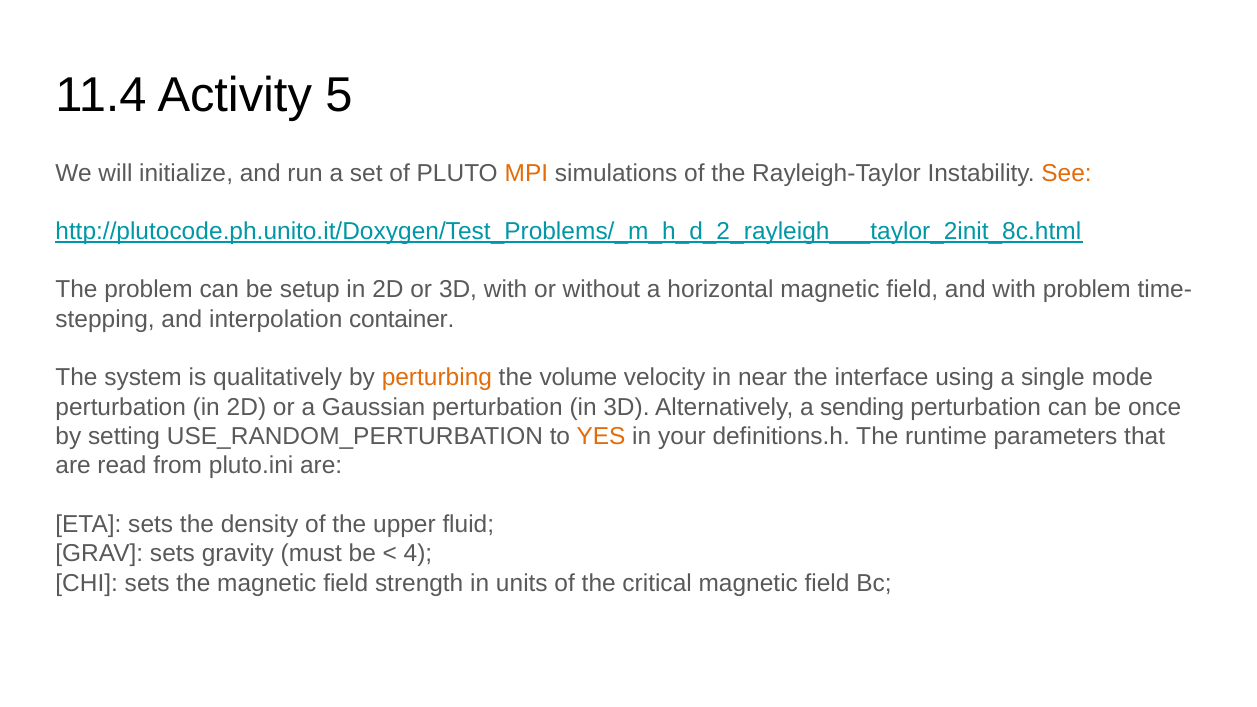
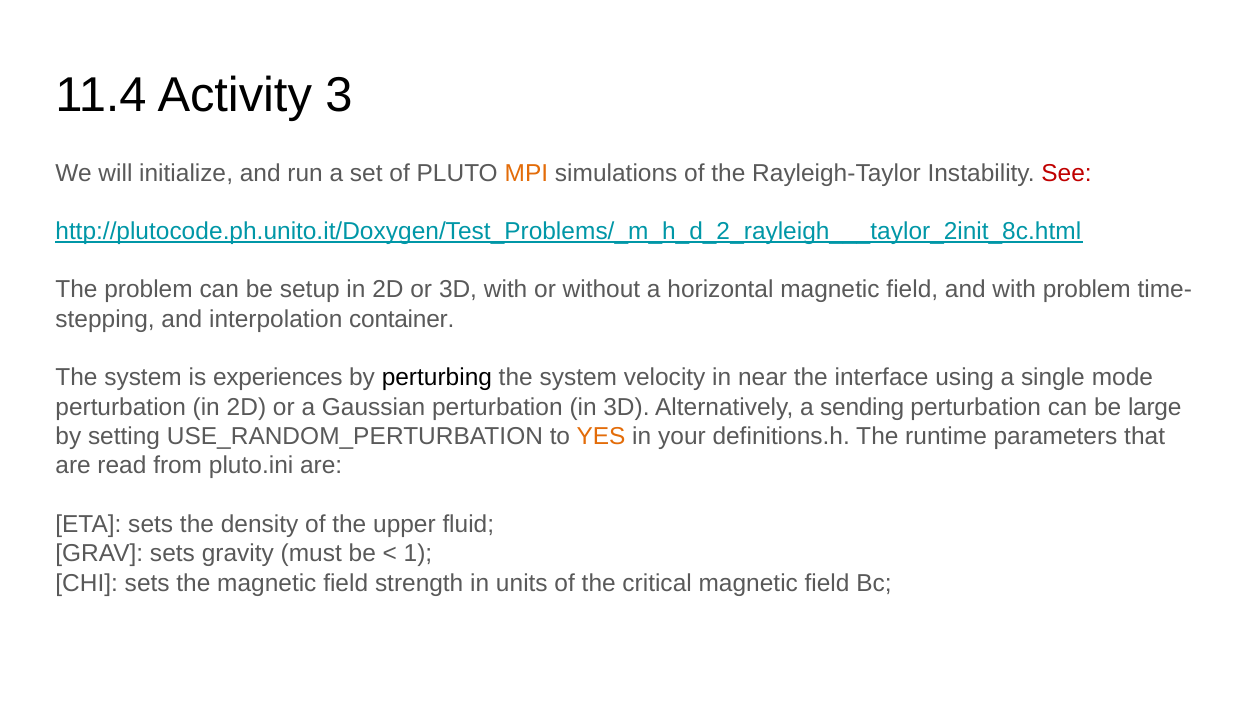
5: 5 -> 3
See colour: orange -> red
qualitatively: qualitatively -> experiences
perturbing colour: orange -> black
volume at (578, 378): volume -> system
once: once -> large
4: 4 -> 1
